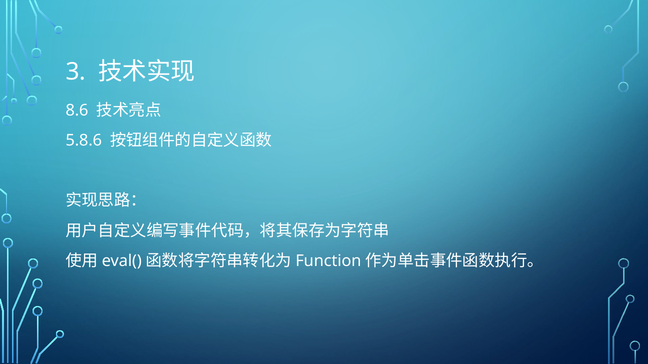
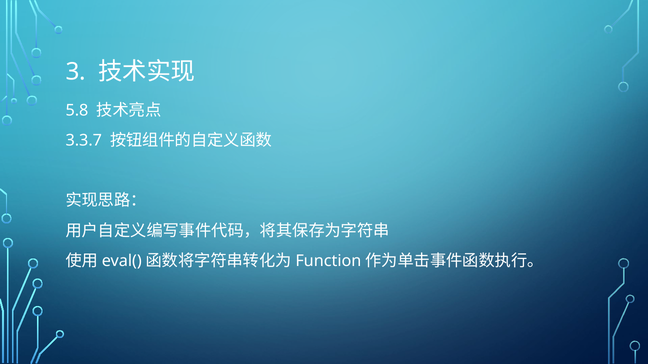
8.6: 8.6 -> 5.8
5.8.6: 5.8.6 -> 3.3.7
